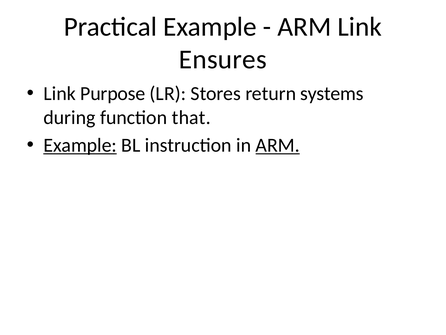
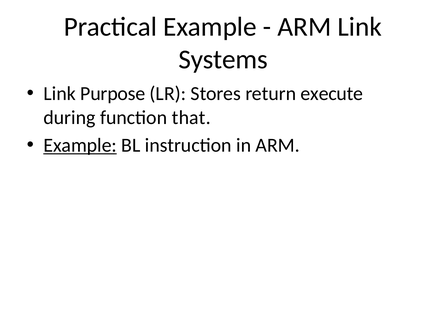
Ensures: Ensures -> Systems
systems: systems -> execute
ARM at (278, 145) underline: present -> none
